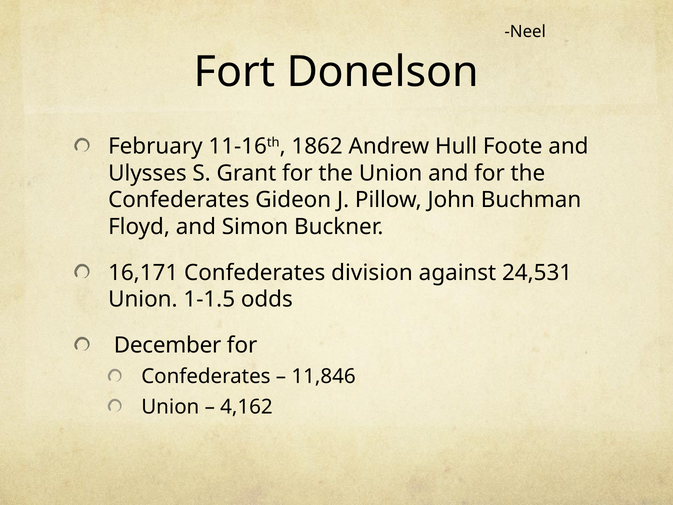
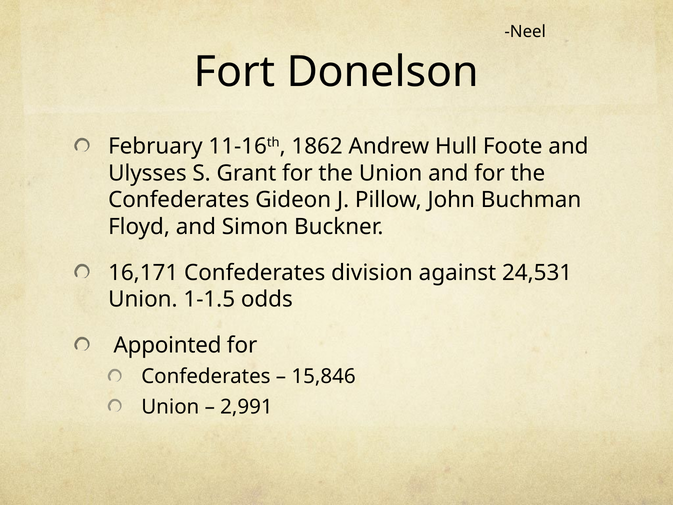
December: December -> Appointed
11,846: 11,846 -> 15,846
4,162: 4,162 -> 2,991
